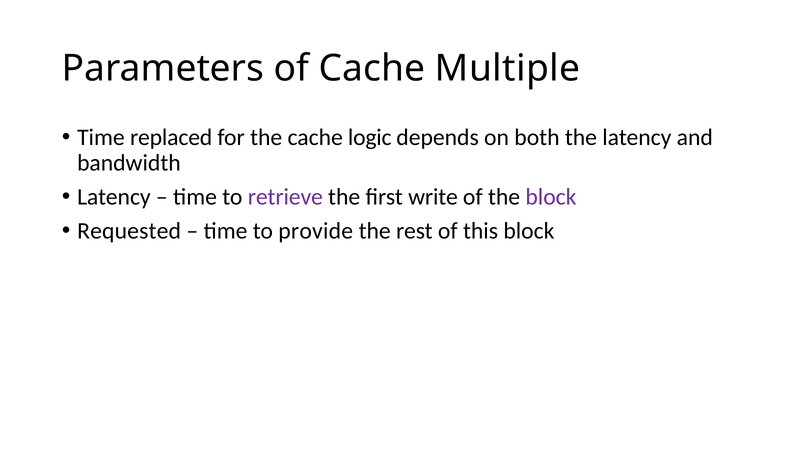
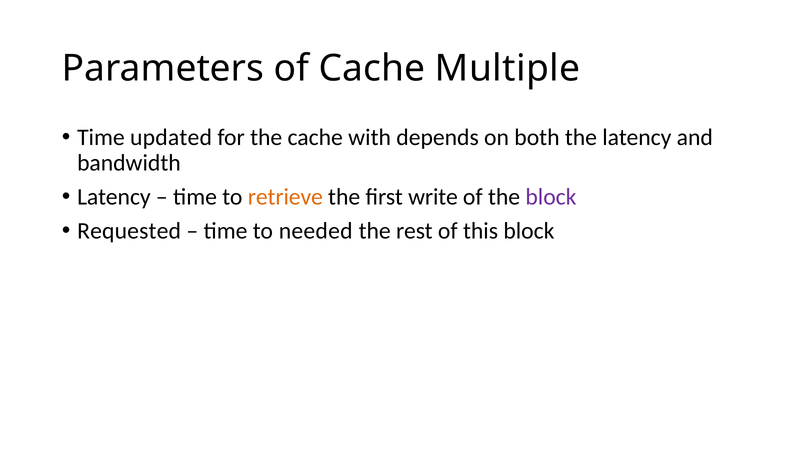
replaced: replaced -> updated
logic: logic -> with
retrieve colour: purple -> orange
provide: provide -> needed
